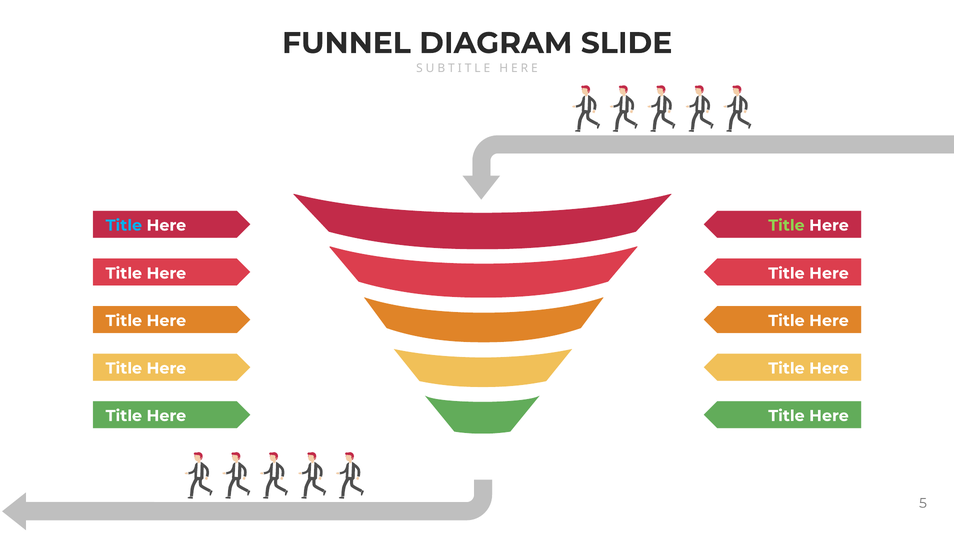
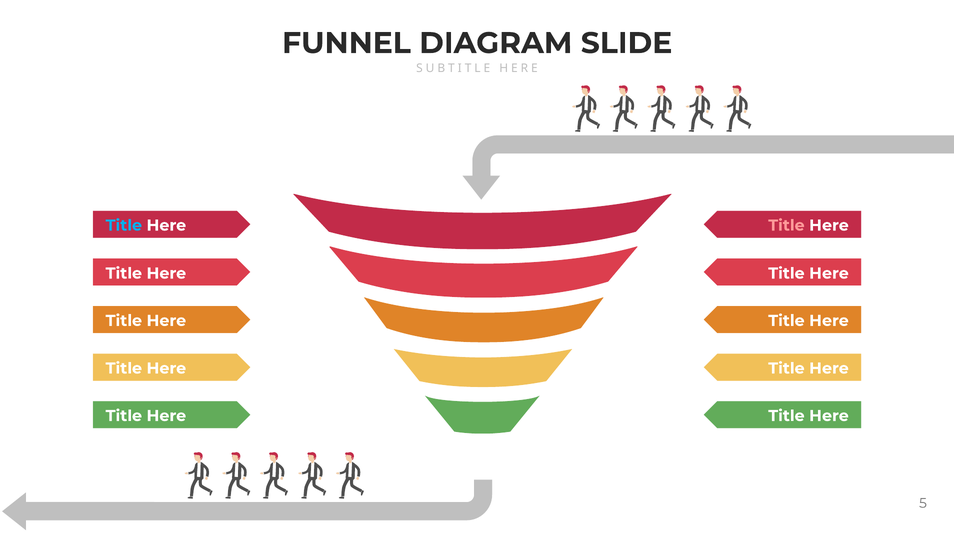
Title at (786, 225) colour: light green -> pink
